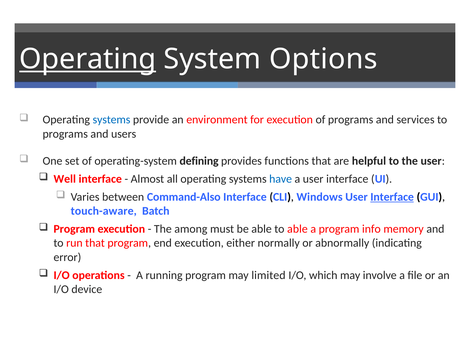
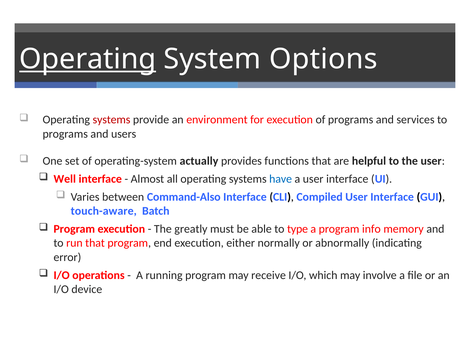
systems at (112, 120) colour: blue -> red
defining: defining -> actually
Windows: Windows -> Compiled
Interface at (392, 197) underline: present -> none
among: among -> greatly
to able: able -> type
limited: limited -> receive
